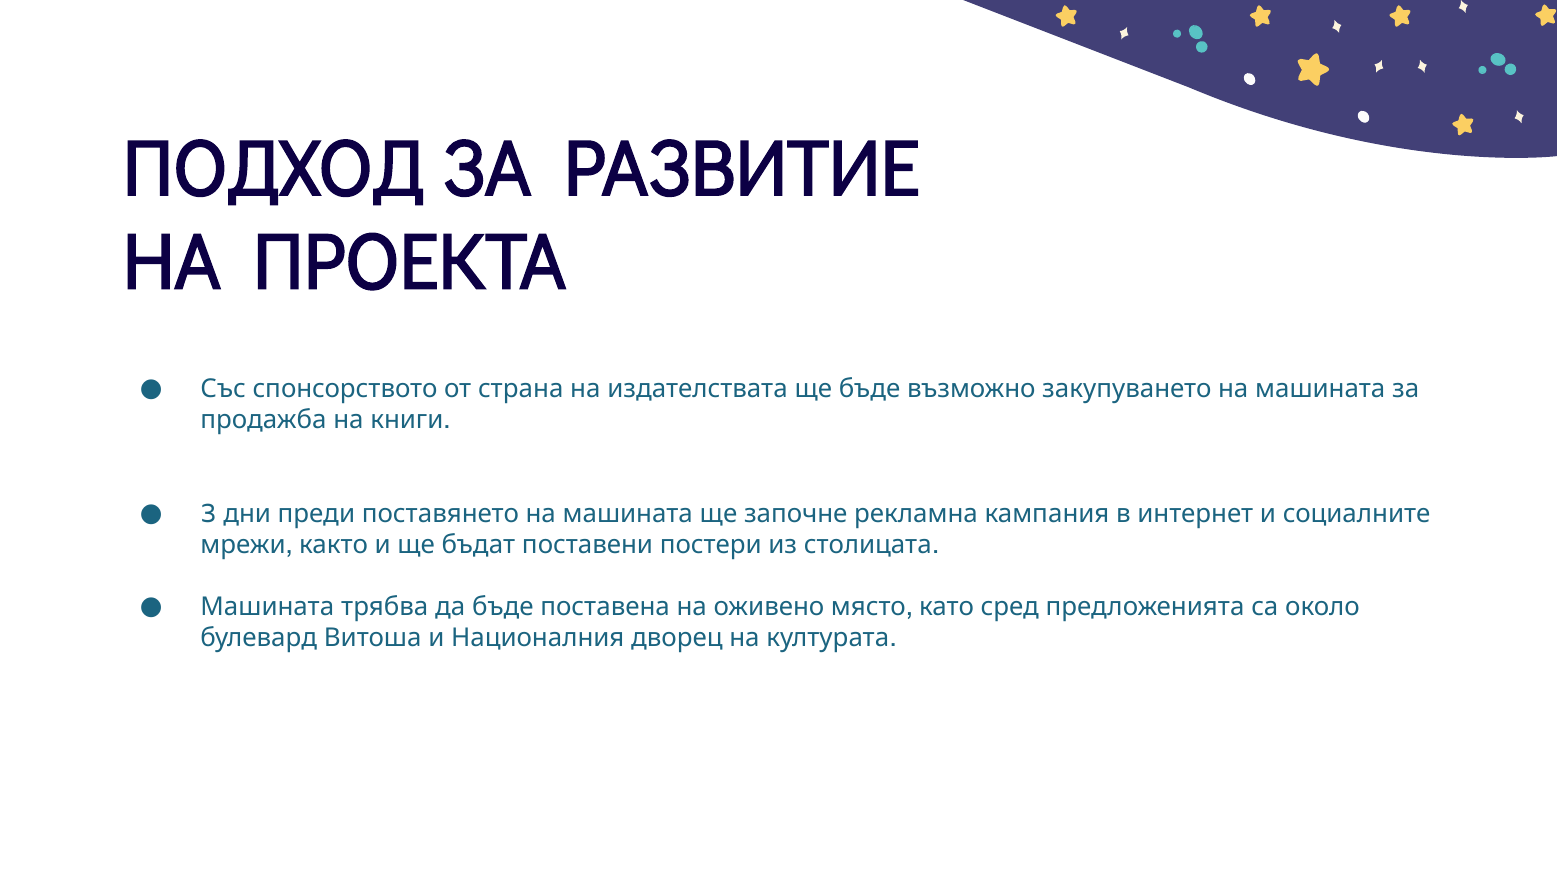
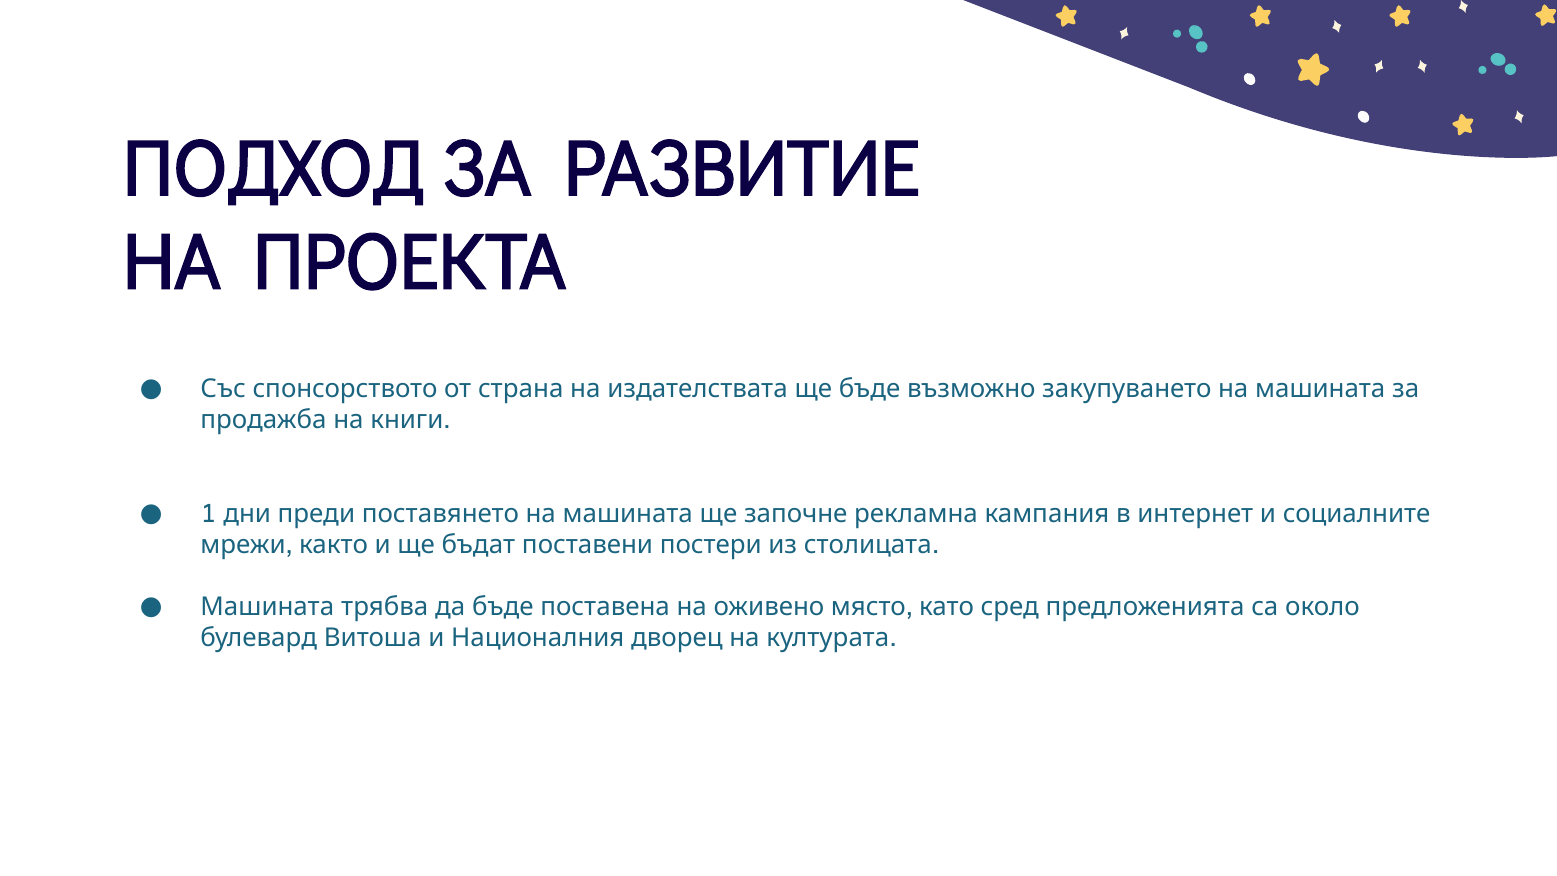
3: 3 -> 1
